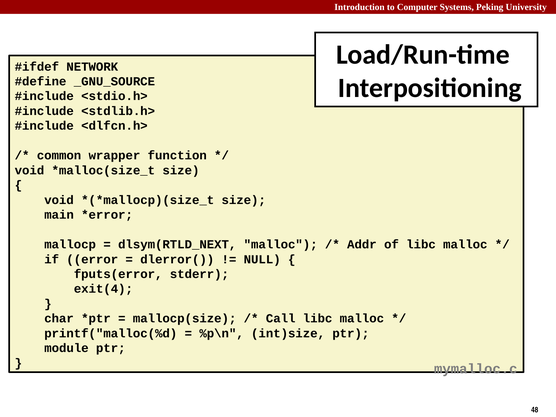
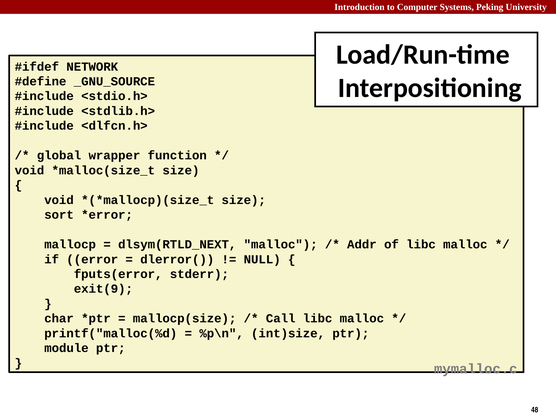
common: common -> global
main: main -> sort
exit(4: exit(4 -> exit(9
